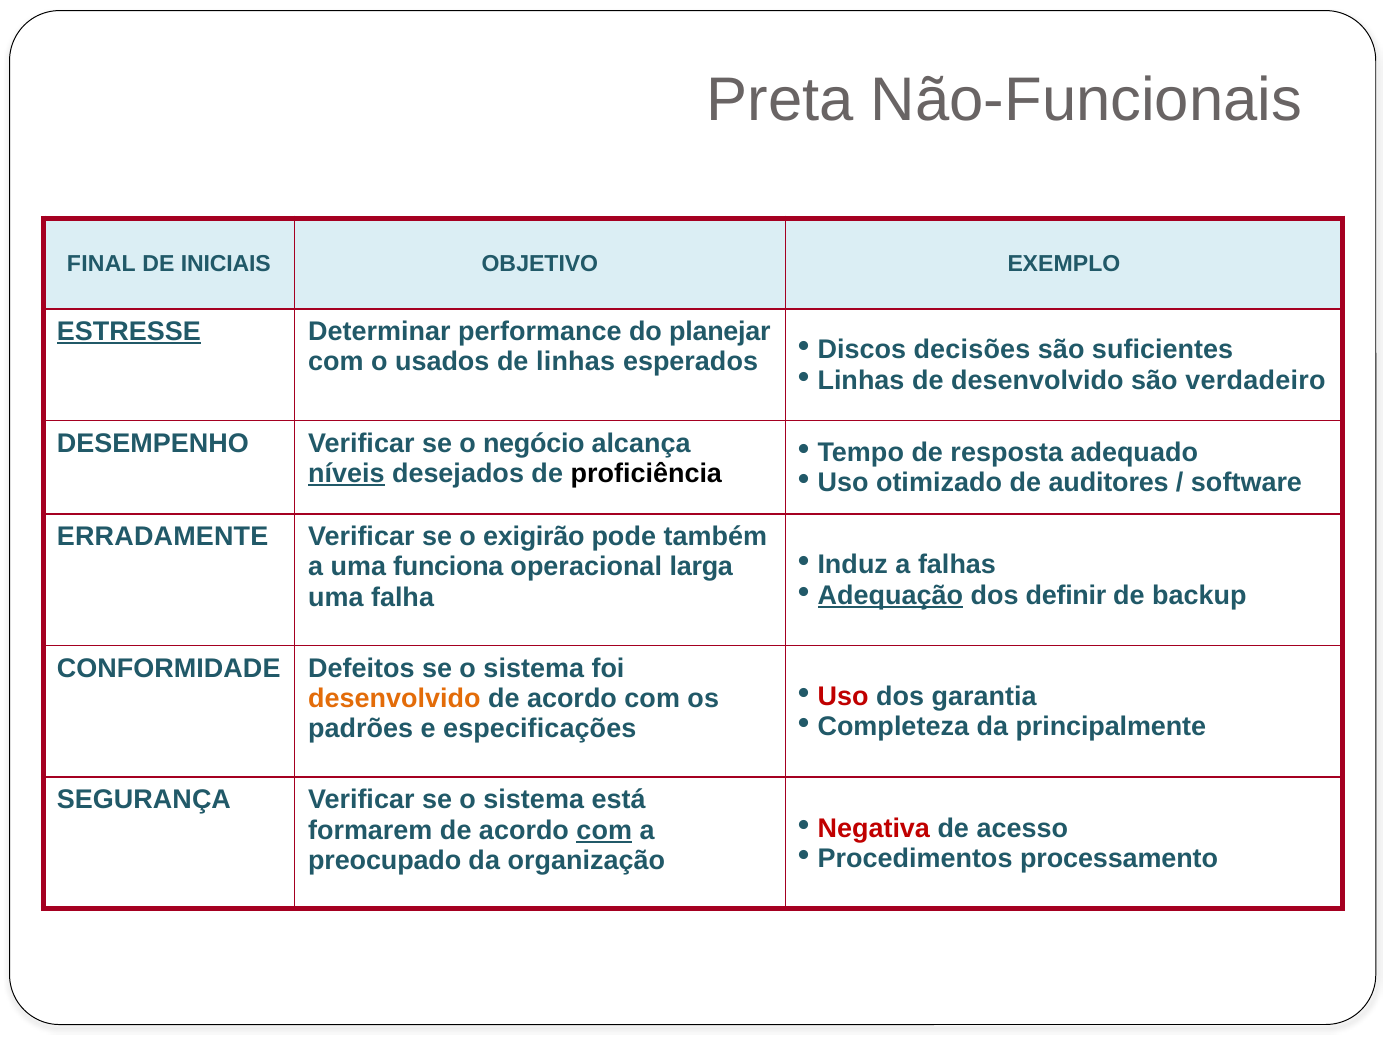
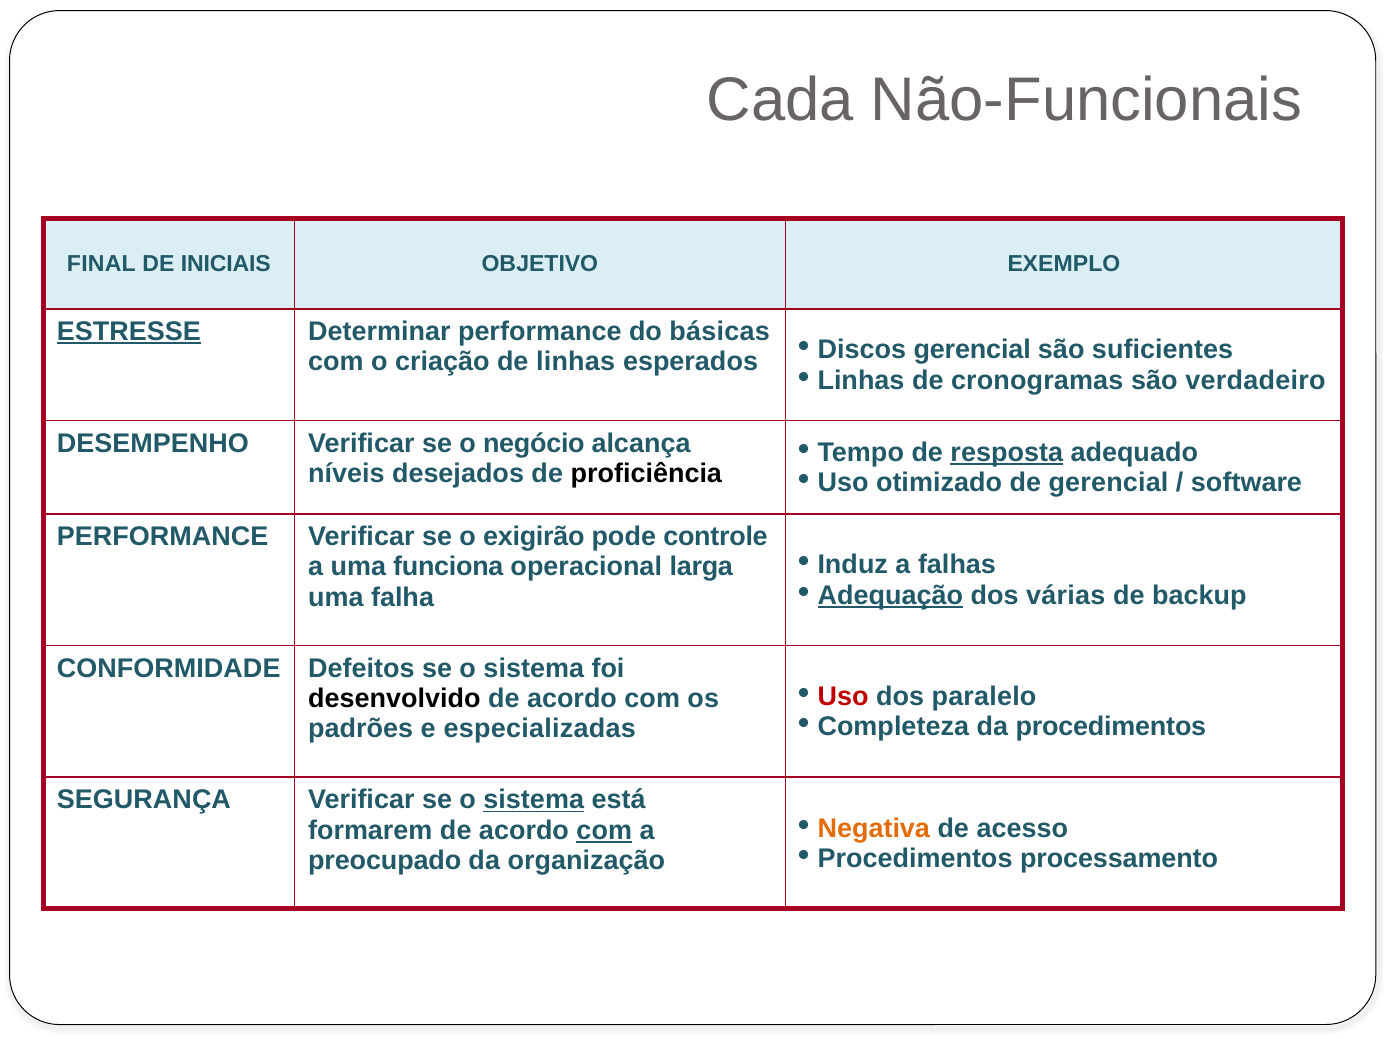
Preta: Preta -> Cada
planejar: planejar -> básicas
usados: usados -> criação
Discos decisões: decisões -> gerencial
de desenvolvido: desenvolvido -> cronogramas
resposta underline: none -> present
níveis underline: present -> none
de auditores: auditores -> gerencial
ERRADAMENTE at (163, 537): ERRADAMENTE -> PERFORMANCE
também: também -> controle
definir: definir -> várias
garantia: garantia -> paralelo
desenvolvido at (394, 699) colour: orange -> black
da principalmente: principalmente -> procedimentos
especificações: especificações -> especializadas
sistema at (534, 800) underline: none -> present
Negativa colour: red -> orange
